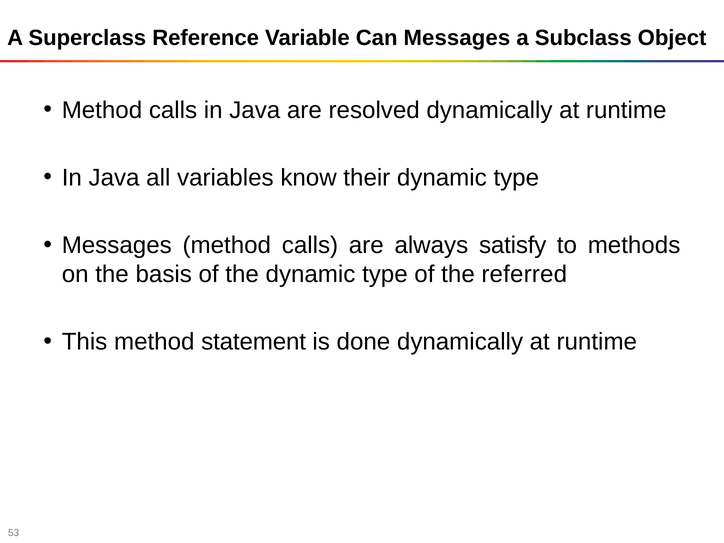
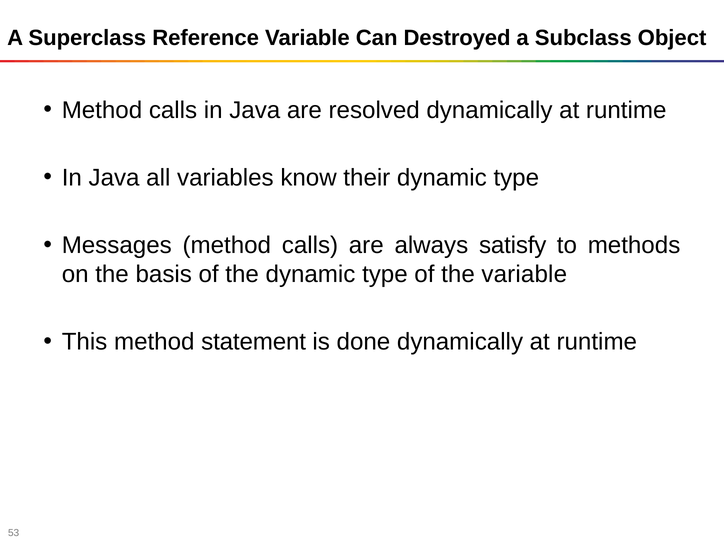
Can Messages: Messages -> Destroyed
the referred: referred -> variable
